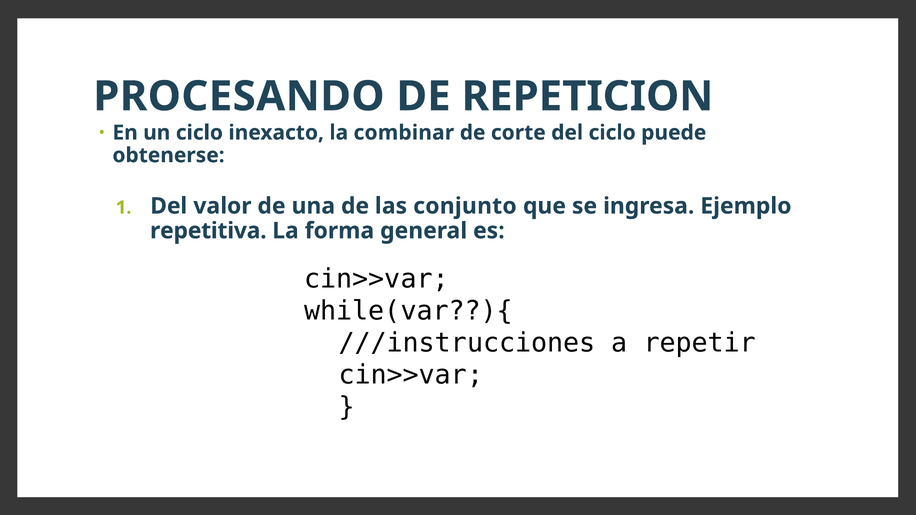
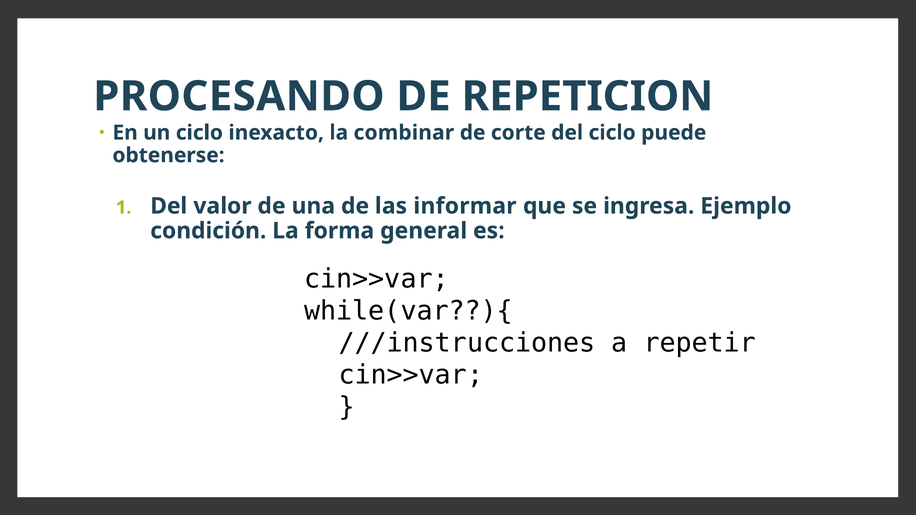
conjunto: conjunto -> informar
repetitiva: repetitiva -> condición
